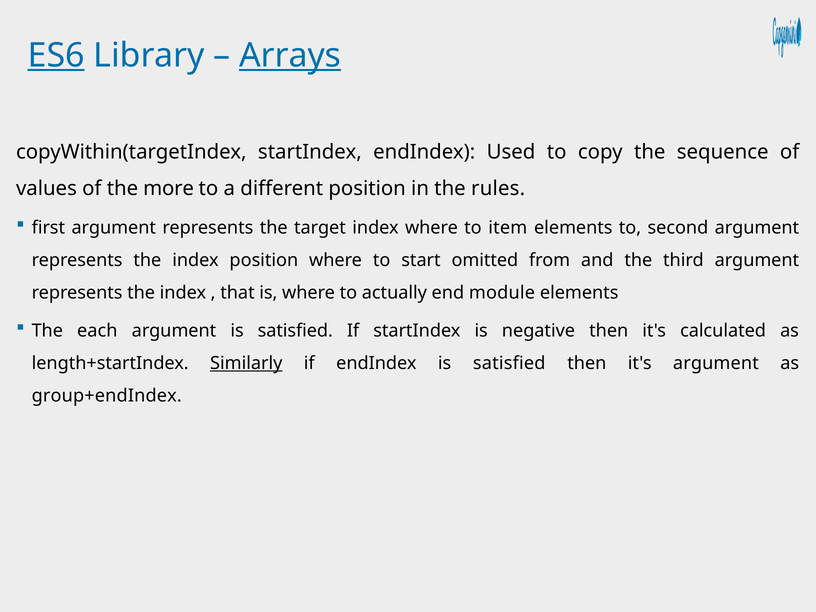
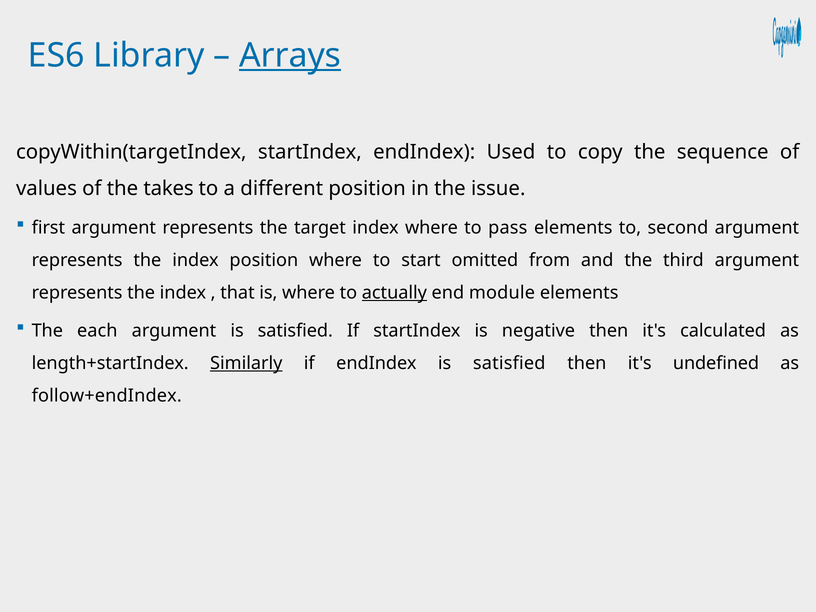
ES6 underline: present -> none
more: more -> takes
rules: rules -> issue
item: item -> pass
actually underline: none -> present
it's argument: argument -> undefined
group+endIndex: group+endIndex -> follow+endIndex
